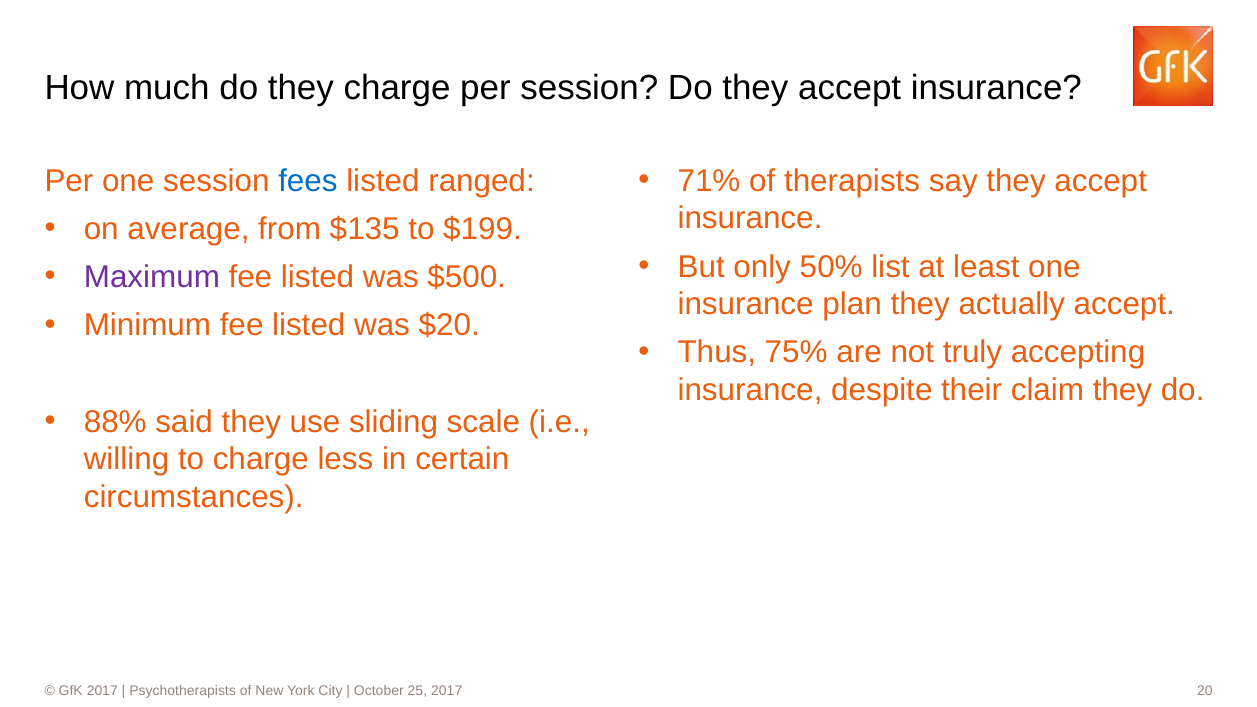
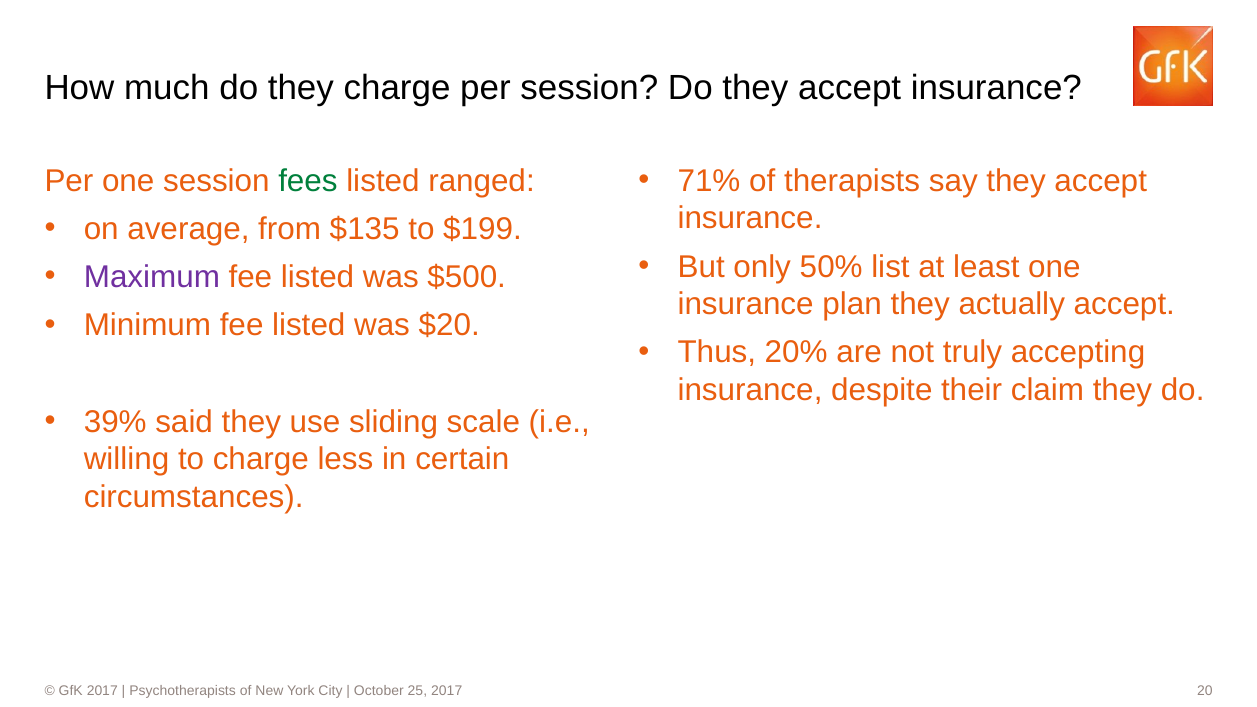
fees colour: blue -> green
75%: 75% -> 20%
88%: 88% -> 39%
